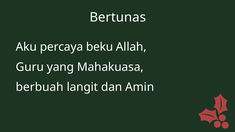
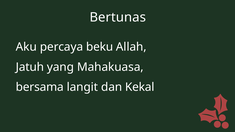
Guru: Guru -> Jatuh
berbuah: berbuah -> bersama
Amin: Amin -> Kekal
